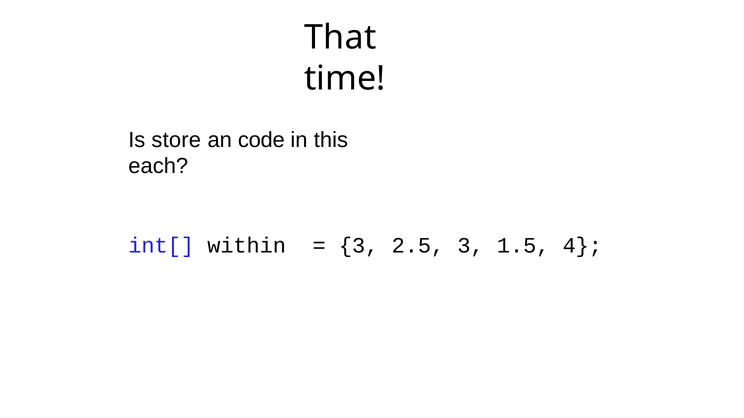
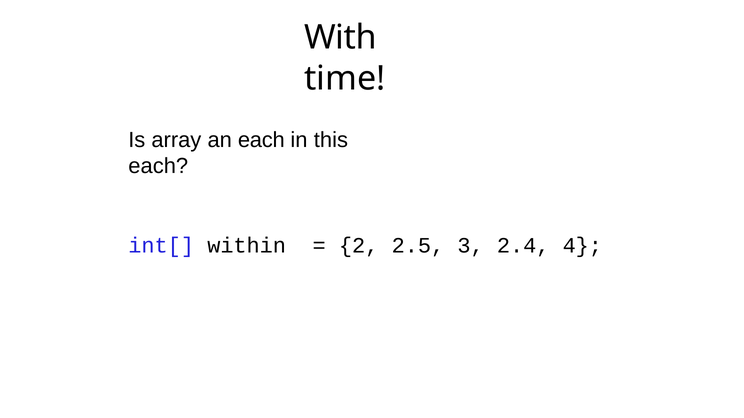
That: That -> With
store: store -> array
an code: code -> each
3 at (359, 246): 3 -> 2
1.5: 1.5 -> 2.4
